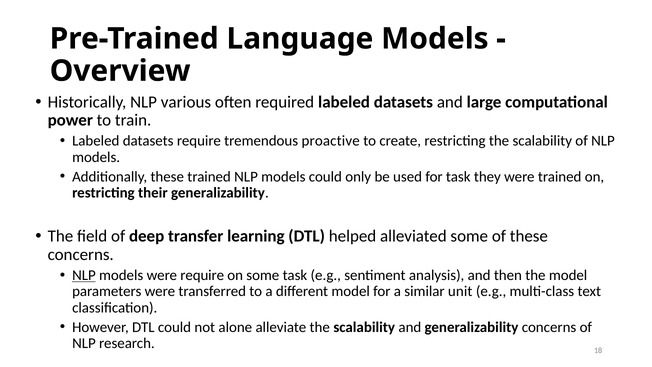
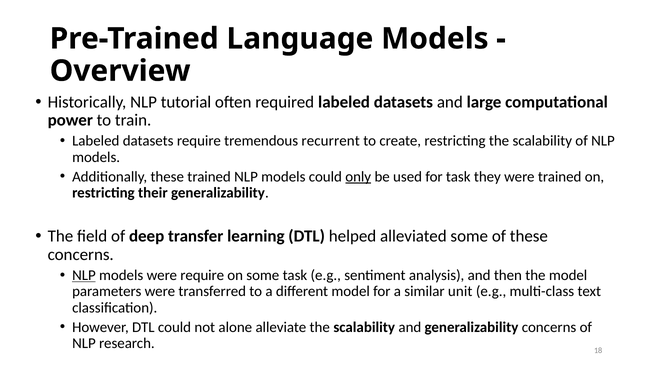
various: various -> tutorial
proactive: proactive -> recurrent
only underline: none -> present
